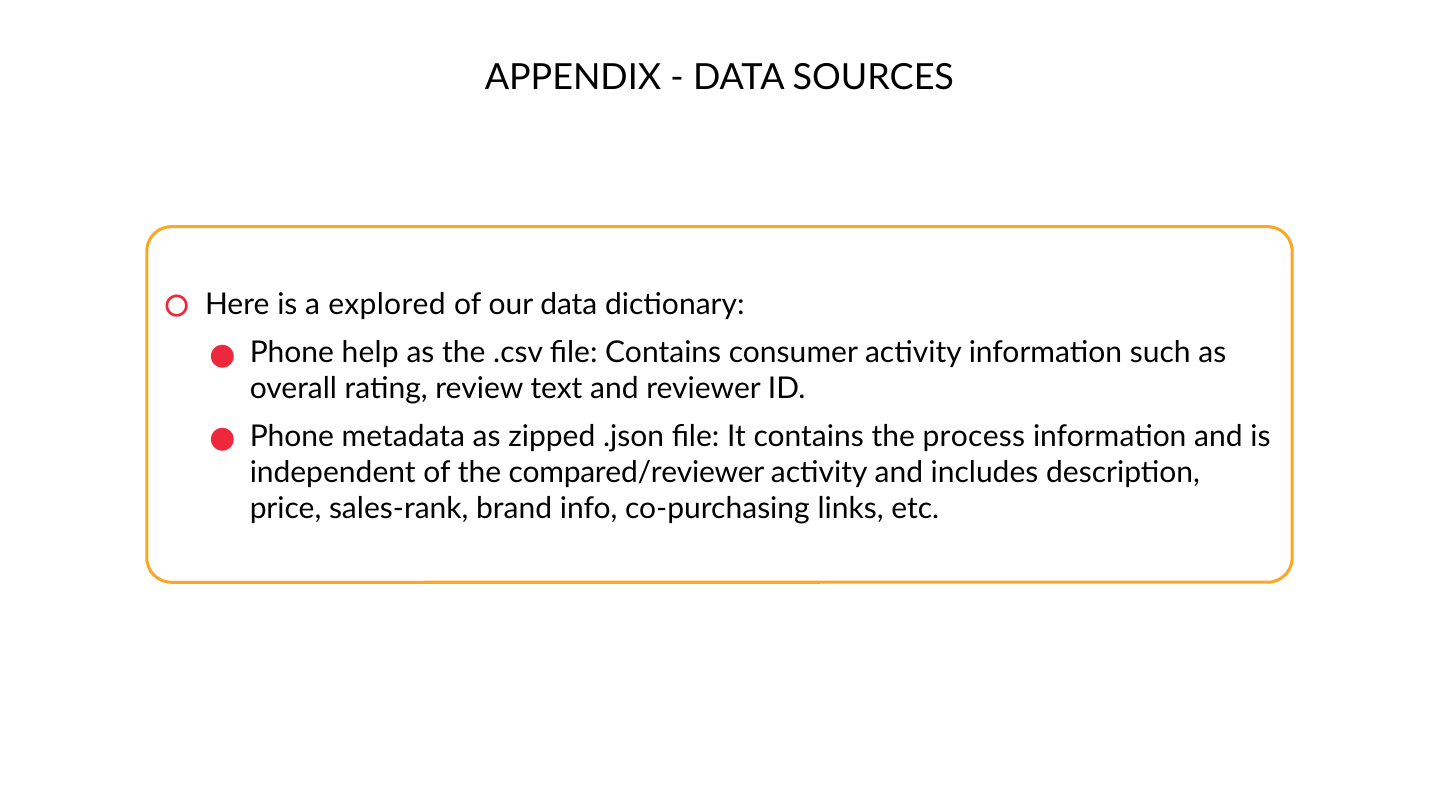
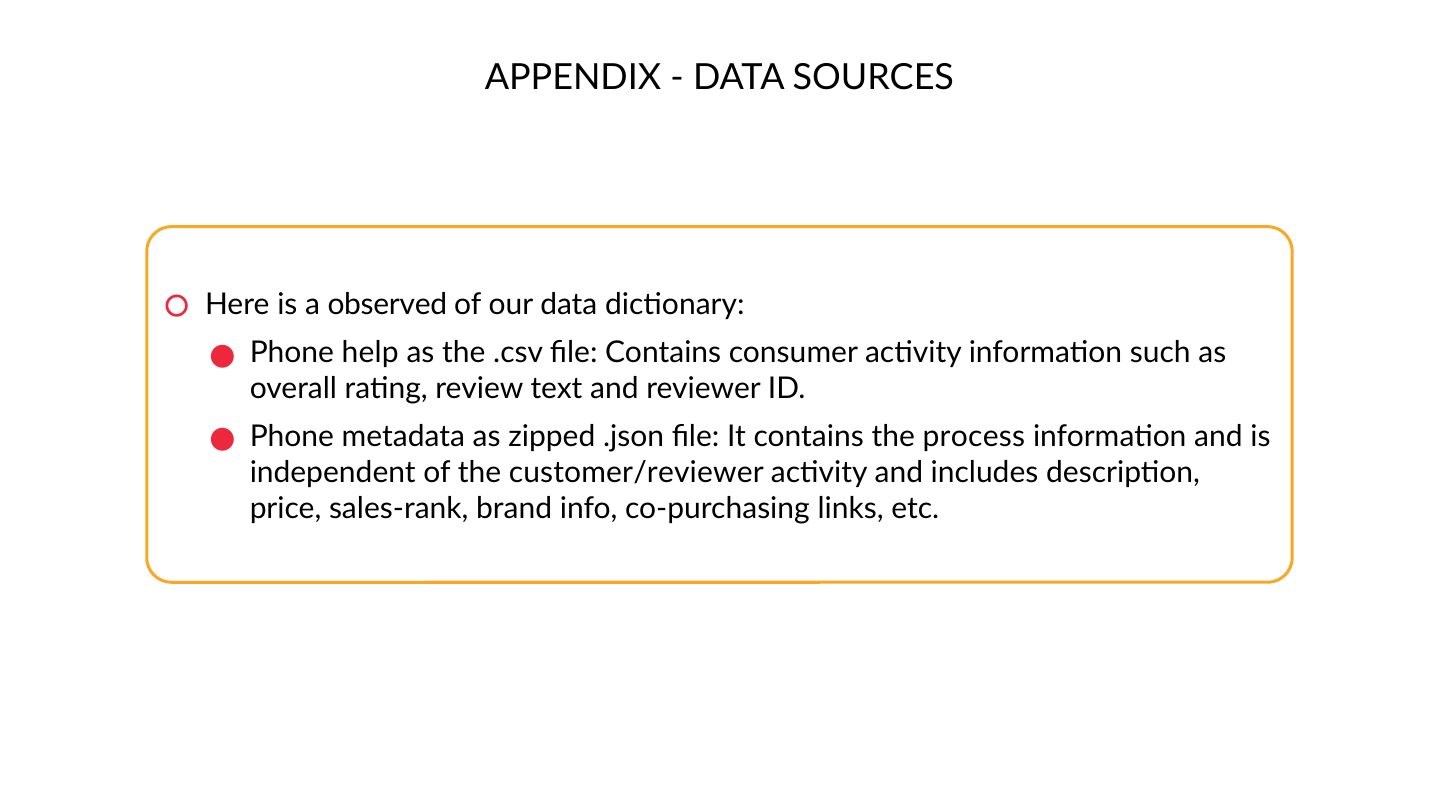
explored: explored -> observed
compared/reviewer: compared/reviewer -> customer/reviewer
